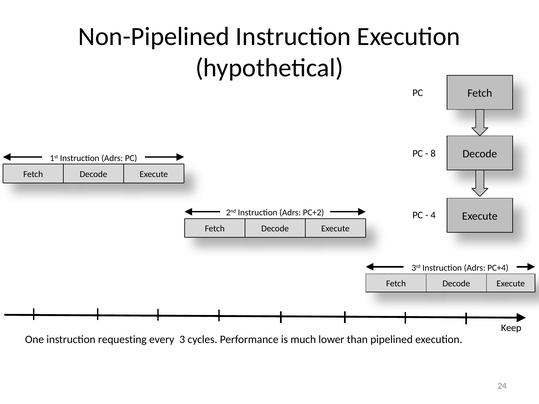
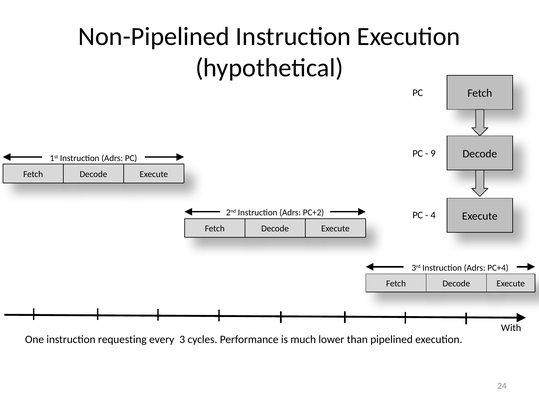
8: 8 -> 9
Keep: Keep -> With
